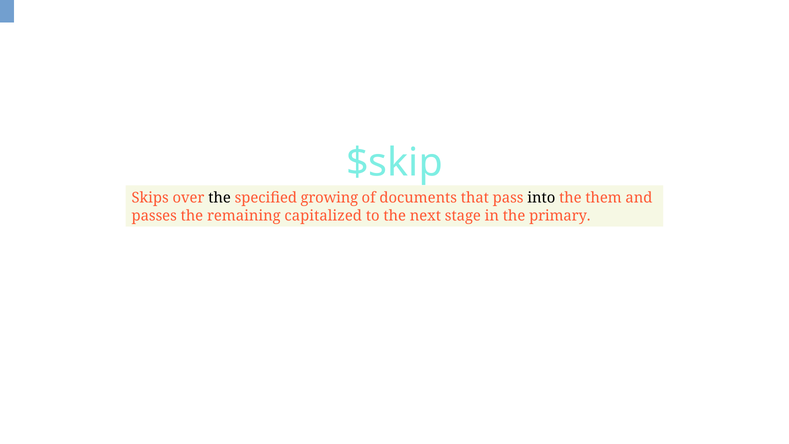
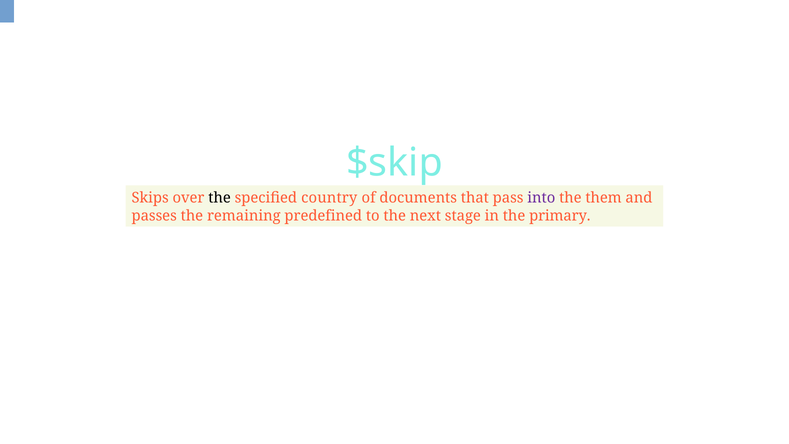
growing: growing -> country
into colour: black -> purple
capitalized: capitalized -> predefined
